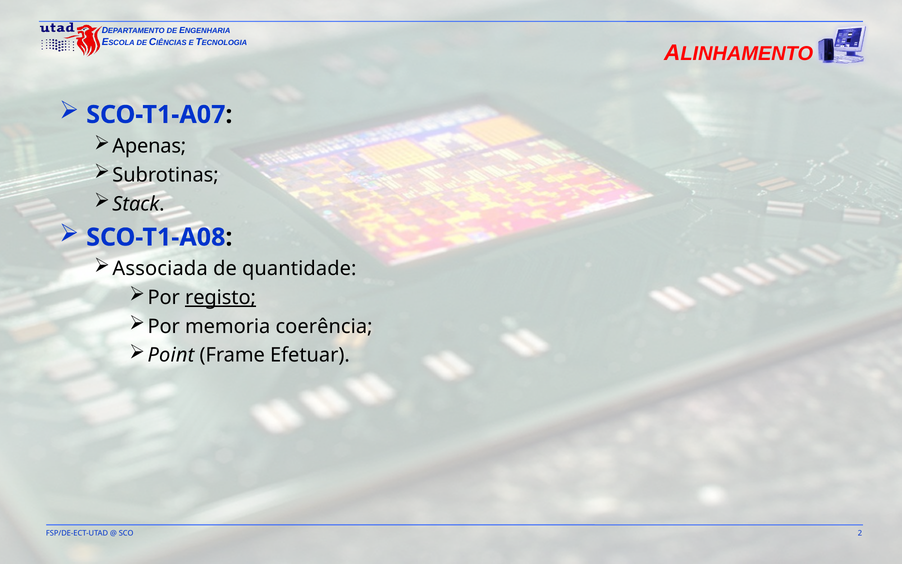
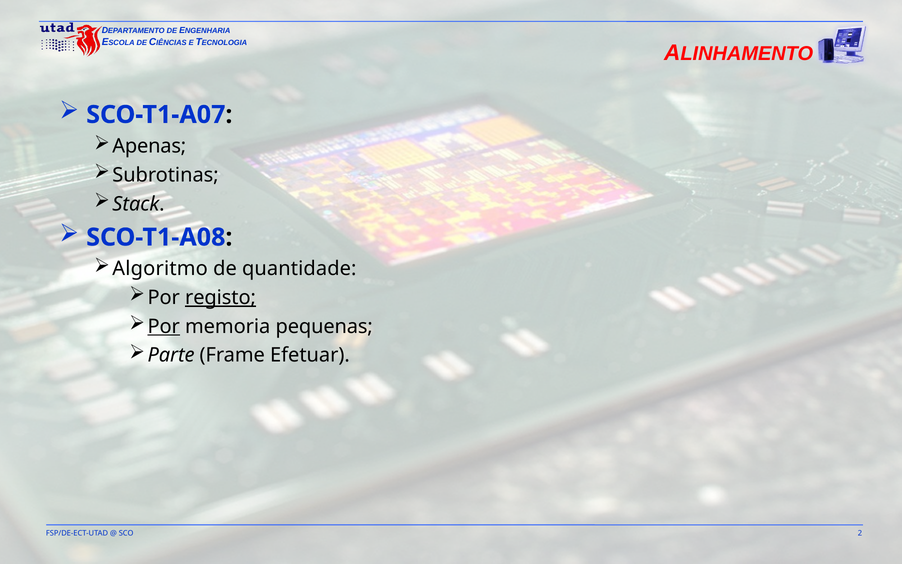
Associada: Associada -> Algoritmo
Por at (164, 326) underline: none -> present
coerência: coerência -> pequenas
Point: Point -> Parte
